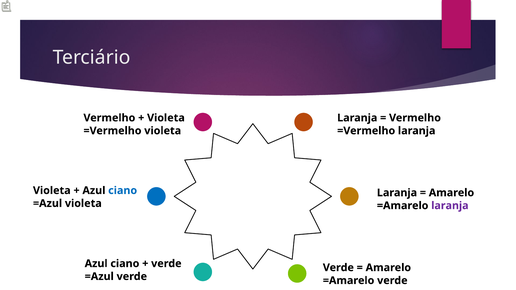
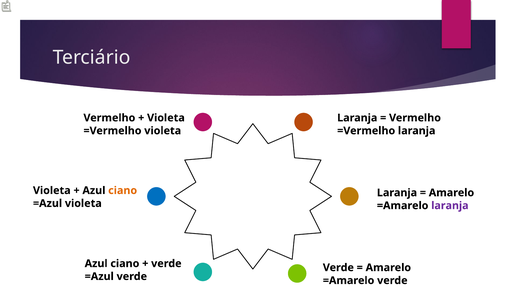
ciano at (123, 191) colour: blue -> orange
